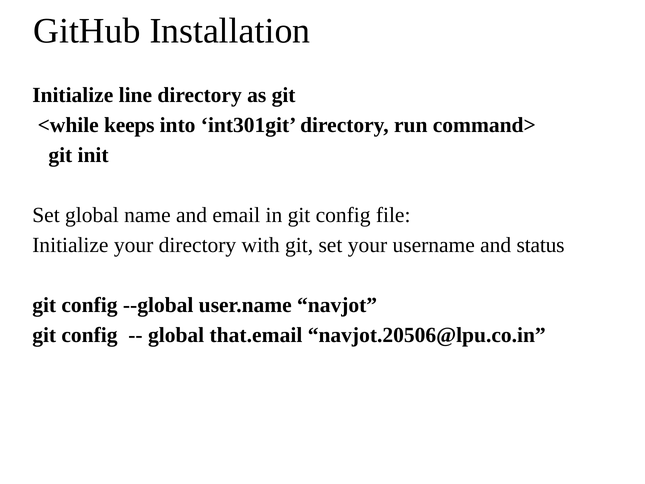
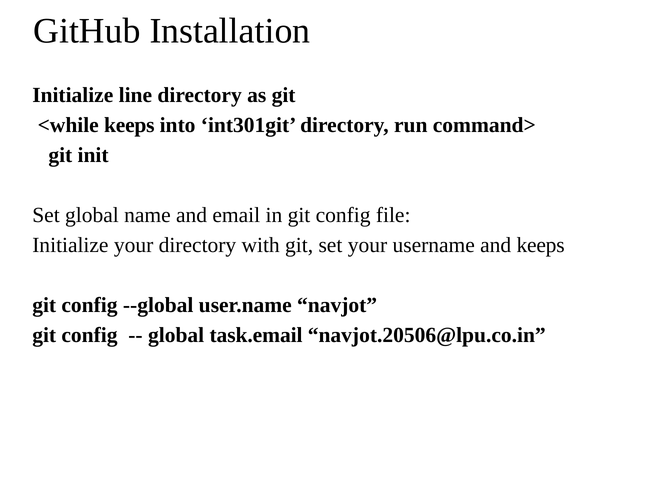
and status: status -> keeps
that.email: that.email -> task.email
